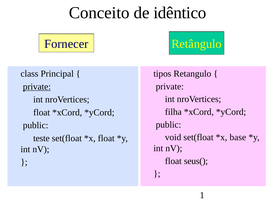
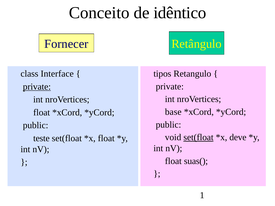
Principal: Principal -> Interface
filha: filha -> base
set(float at (198, 137) underline: none -> present
base: base -> deve
seus(: seus( -> suas(
